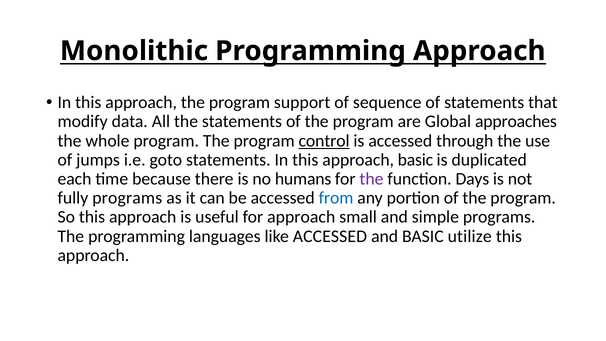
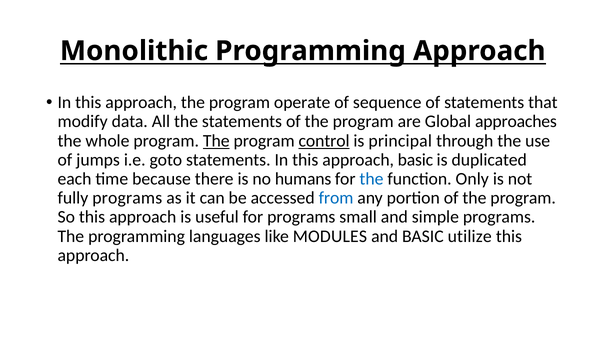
support: support -> operate
The at (216, 141) underline: none -> present
is accessed: accessed -> principal
the at (371, 179) colour: purple -> blue
Days: Days -> Only
for approach: approach -> programs
like ACCESSED: ACCESSED -> MODULES
